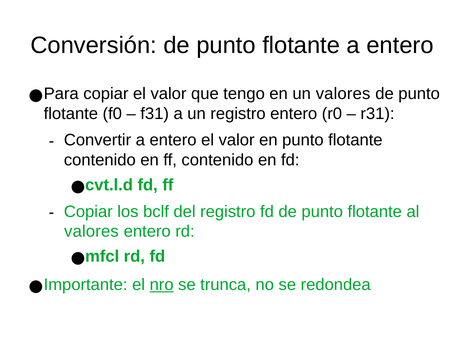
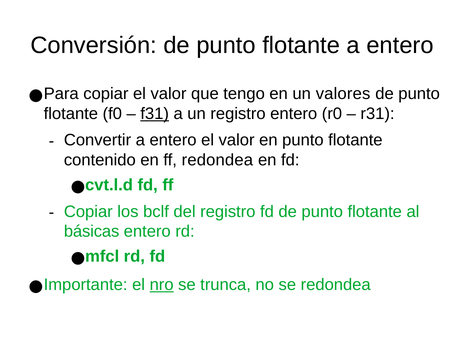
f31 underline: none -> present
ff contenido: contenido -> redondea
valores at (91, 232): valores -> básicas
